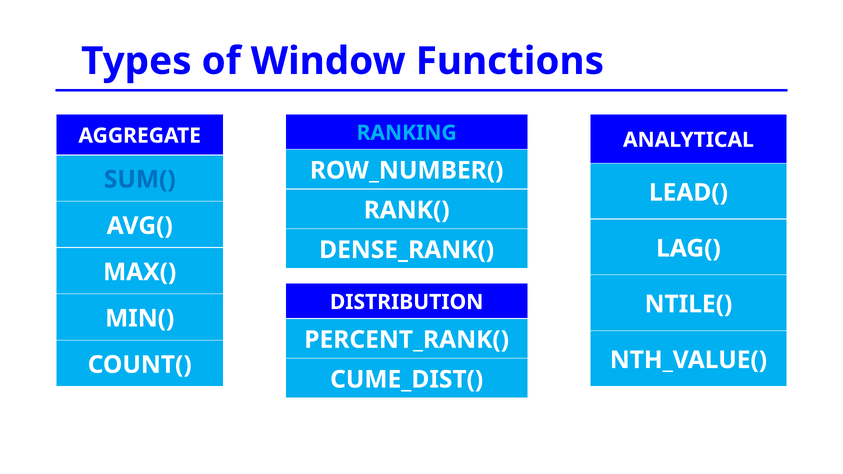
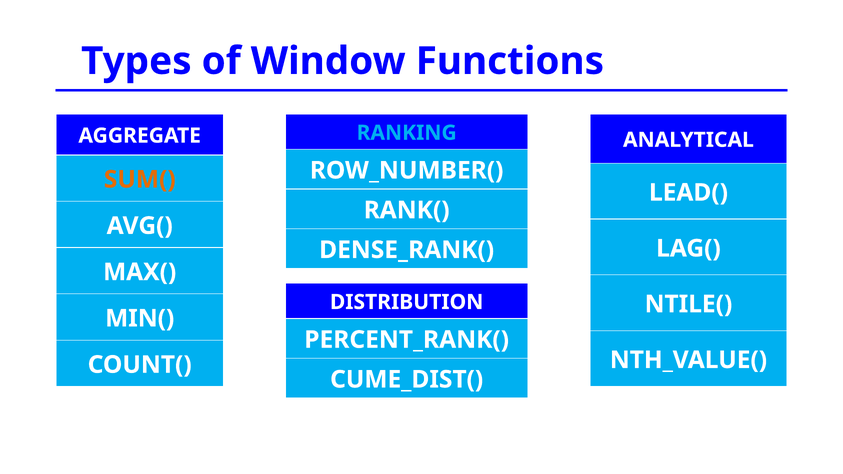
SUM( colour: blue -> orange
